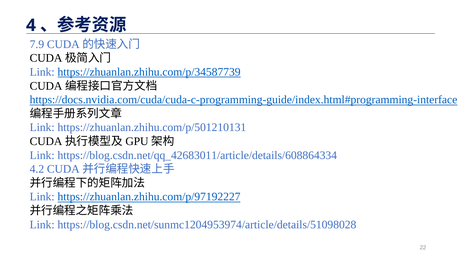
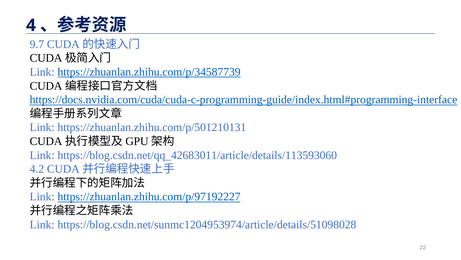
7.9: 7.9 -> 9.7
https://blog.csdn.net/qq_42683011/article/details/608864334: https://blog.csdn.net/qq_42683011/article/details/608864334 -> https://blog.csdn.net/qq_42683011/article/details/113593060
